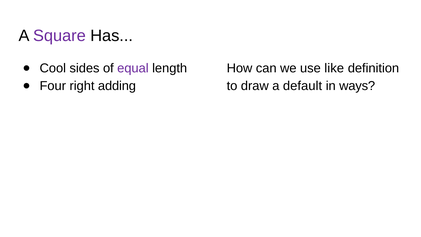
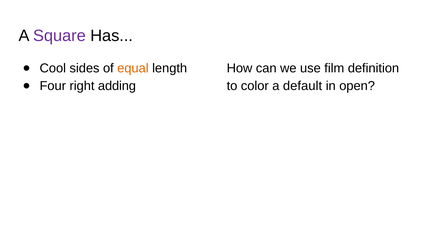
equal colour: purple -> orange
like: like -> film
draw: draw -> color
ways: ways -> open
